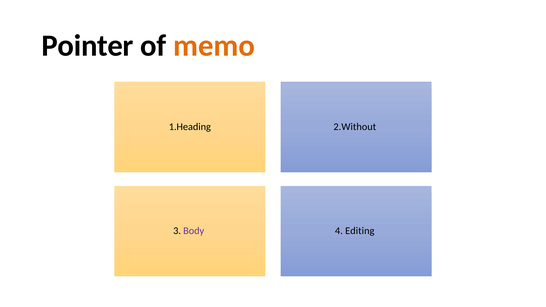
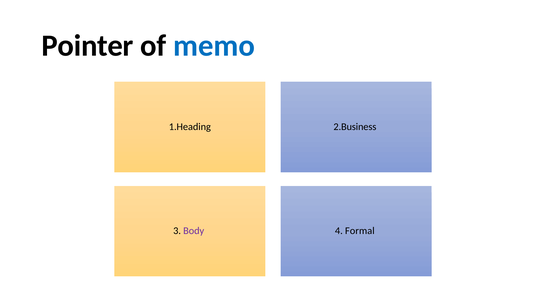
memo colour: orange -> blue
2.Without: 2.Without -> 2.Business
Editing: Editing -> Formal
